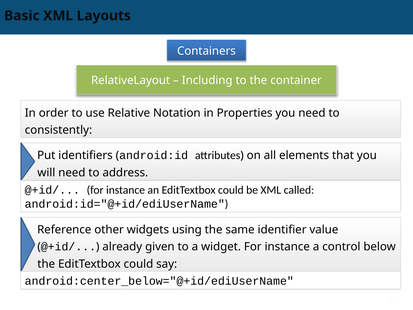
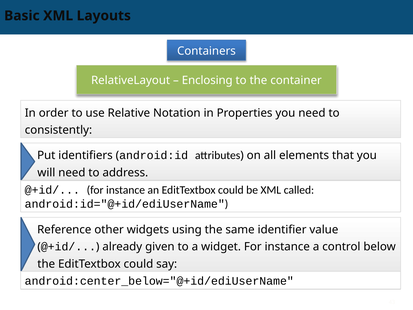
Including: Including -> Enclosing
